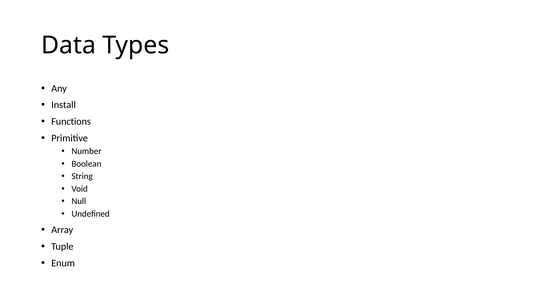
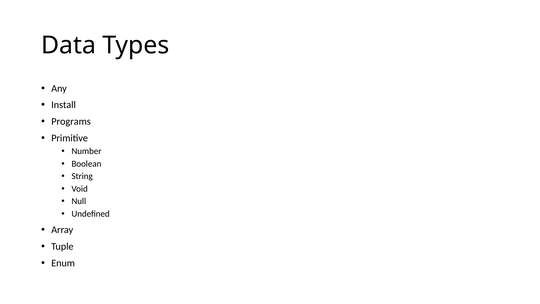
Functions: Functions -> Programs
